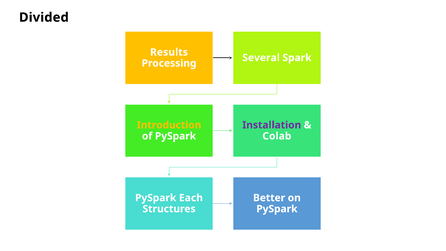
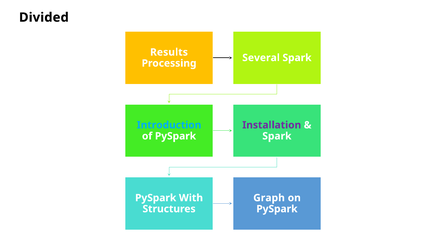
Introduction colour: yellow -> light blue
Colab at (277, 136): Colab -> Spark
Each: Each -> With
Better: Better -> Graph
